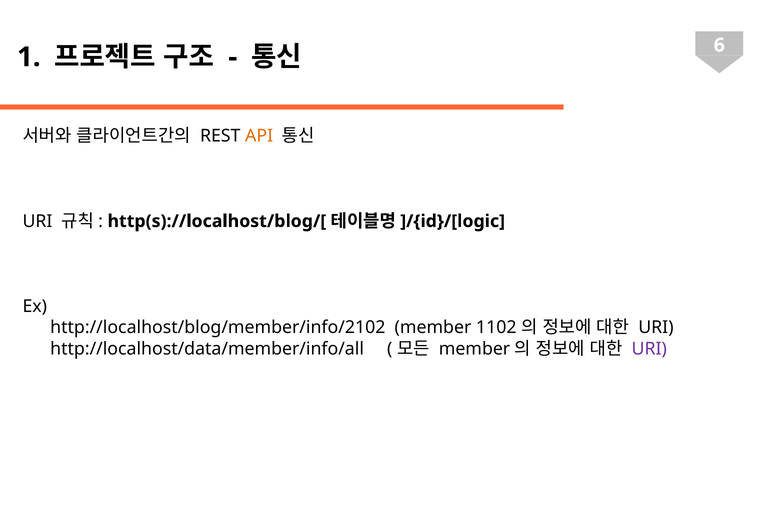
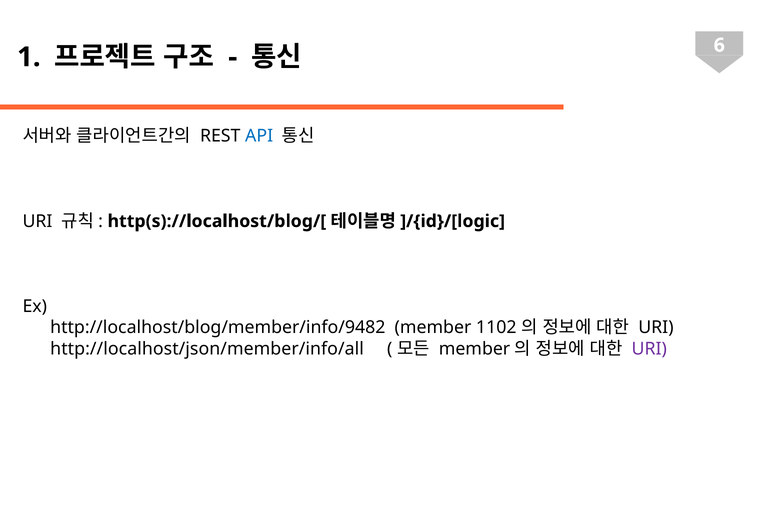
API colour: orange -> blue
http://localhost/blog/member/info/2102: http://localhost/blog/member/info/2102 -> http://localhost/blog/member/info/9482
http://localhost/data/member/info/all: http://localhost/data/member/info/all -> http://localhost/json/member/info/all
